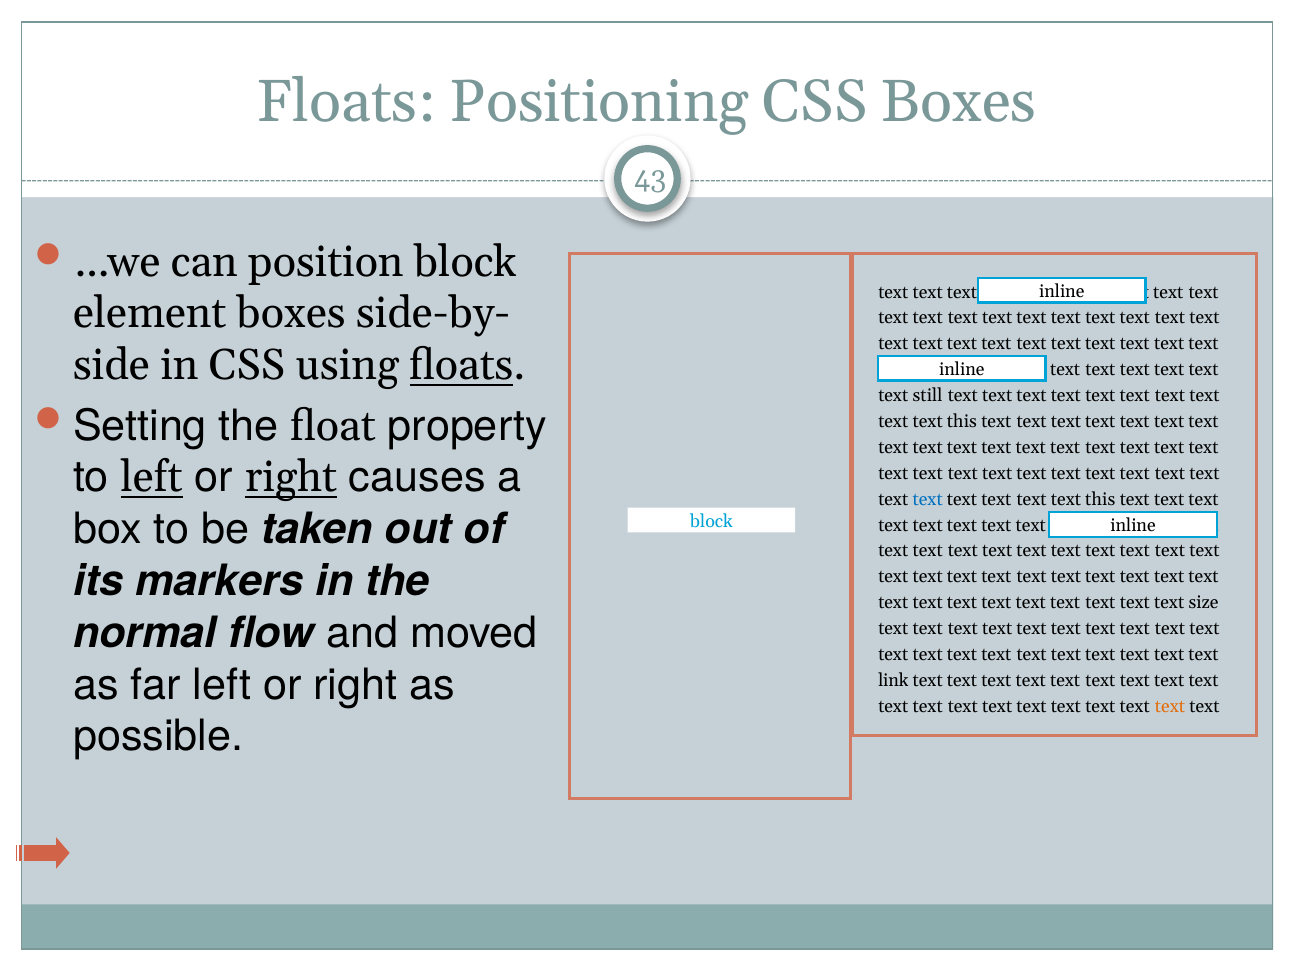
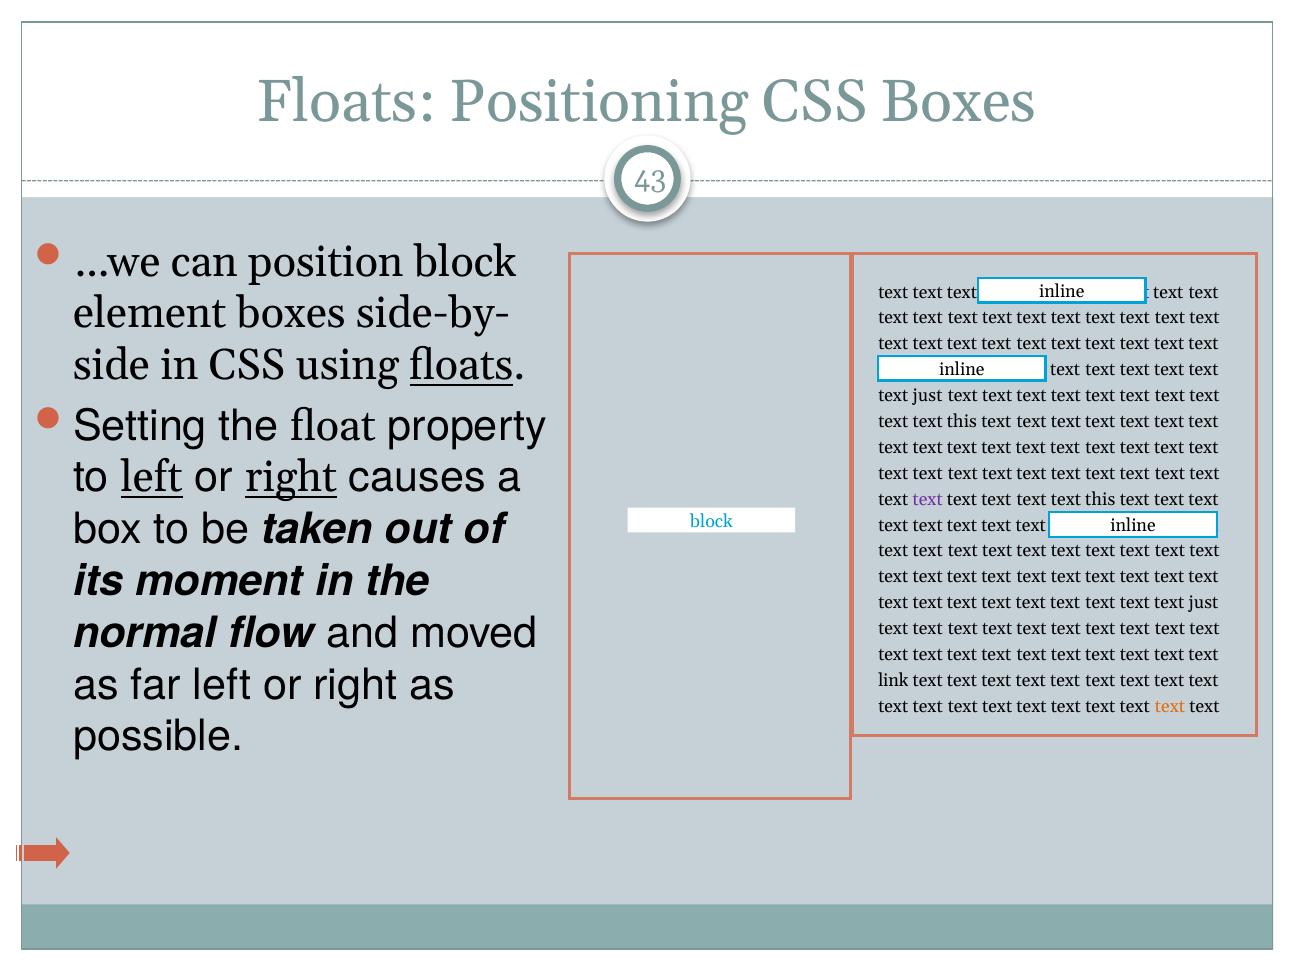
still at (928, 396): still -> just
text at (928, 499) colour: blue -> purple
markers: markers -> moment
size at (1204, 603): size -> just
